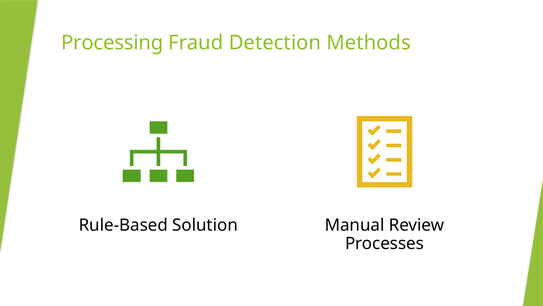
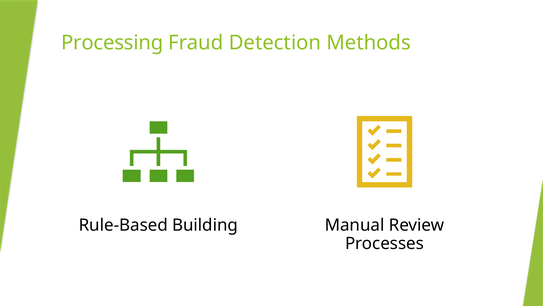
Solution: Solution -> Building
